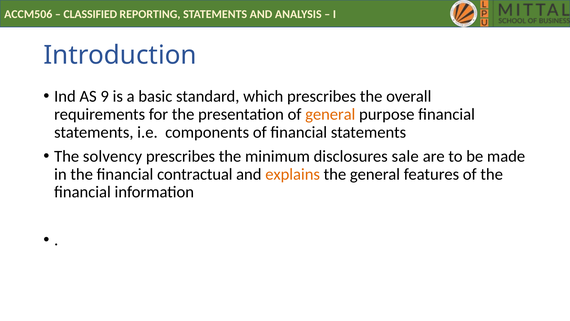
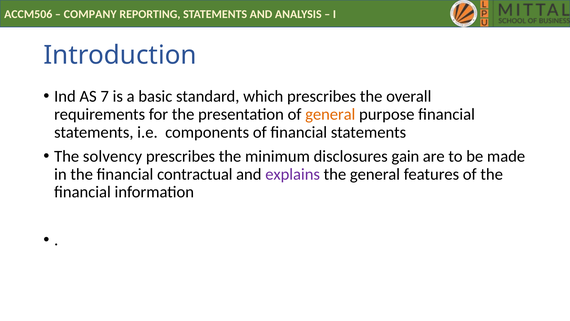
CLASSIFIED: CLASSIFIED -> COMPANY
9: 9 -> 7
sale: sale -> gain
explains colour: orange -> purple
